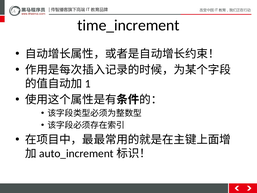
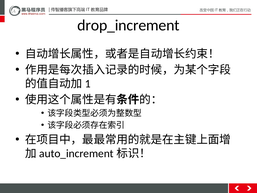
time_increment: time_increment -> drop_increment
